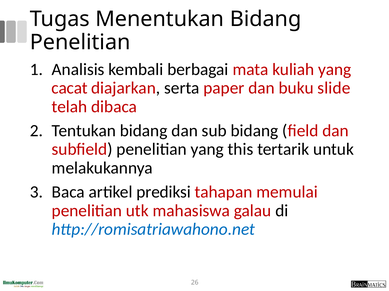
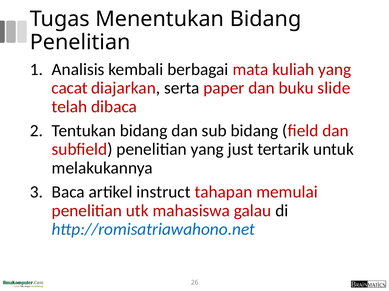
this: this -> just
prediksi: prediksi -> instruct
